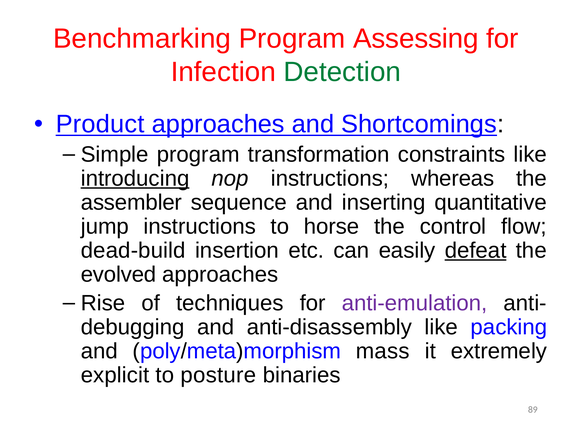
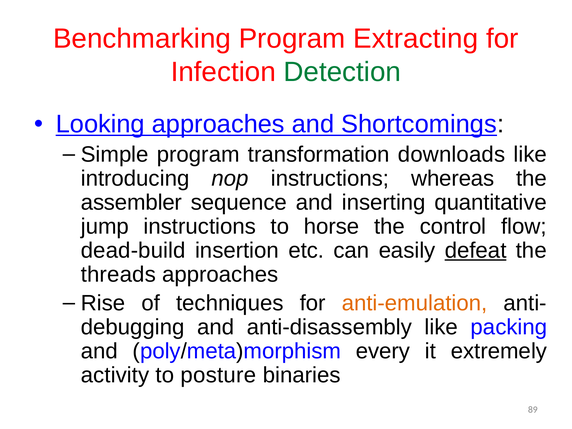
Assessing: Assessing -> Extracting
Product: Product -> Looking
constraints: constraints -> downloads
introducing underline: present -> none
evolved: evolved -> threads
anti-emulation colour: purple -> orange
mass: mass -> every
explicit: explicit -> activity
